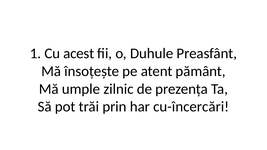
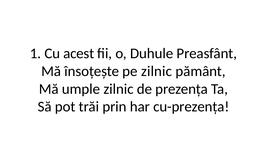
pe atent: atent -> zilnic
cu-încercări: cu-încercări -> cu-prezența
